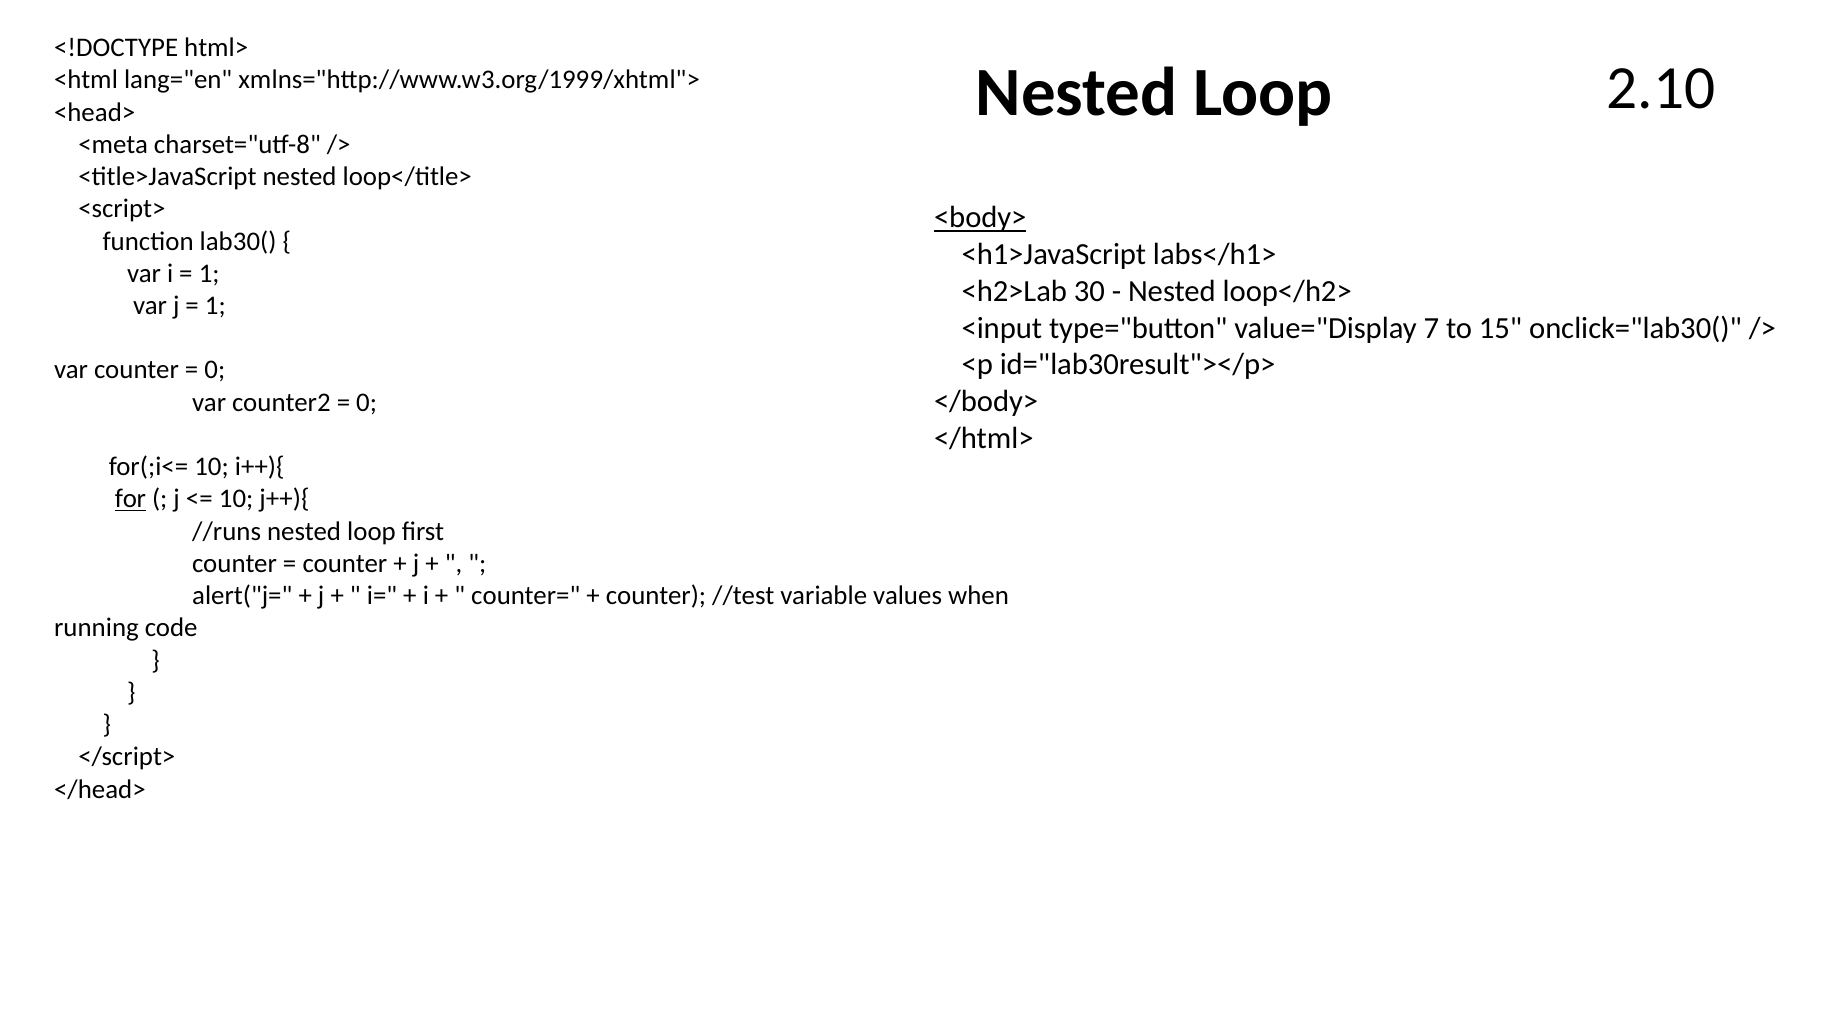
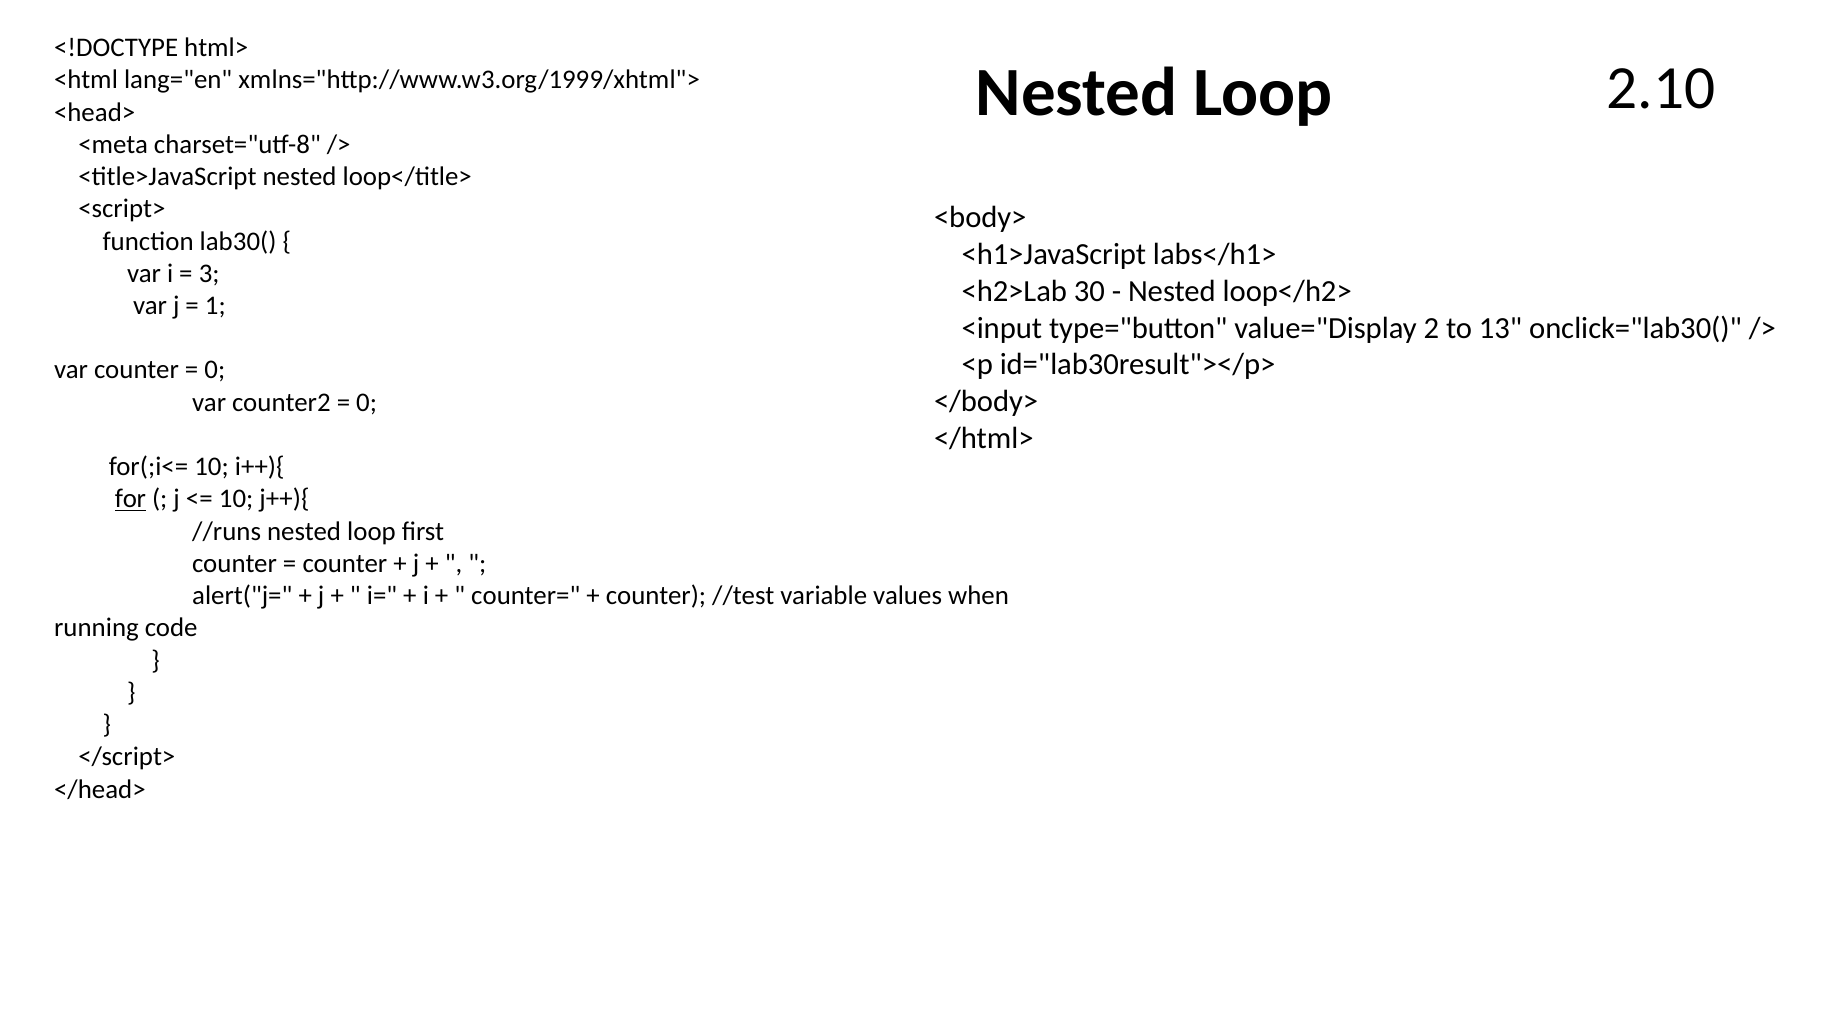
<body> underline: present -> none
1 at (209, 273): 1 -> 3
7: 7 -> 2
15: 15 -> 13
